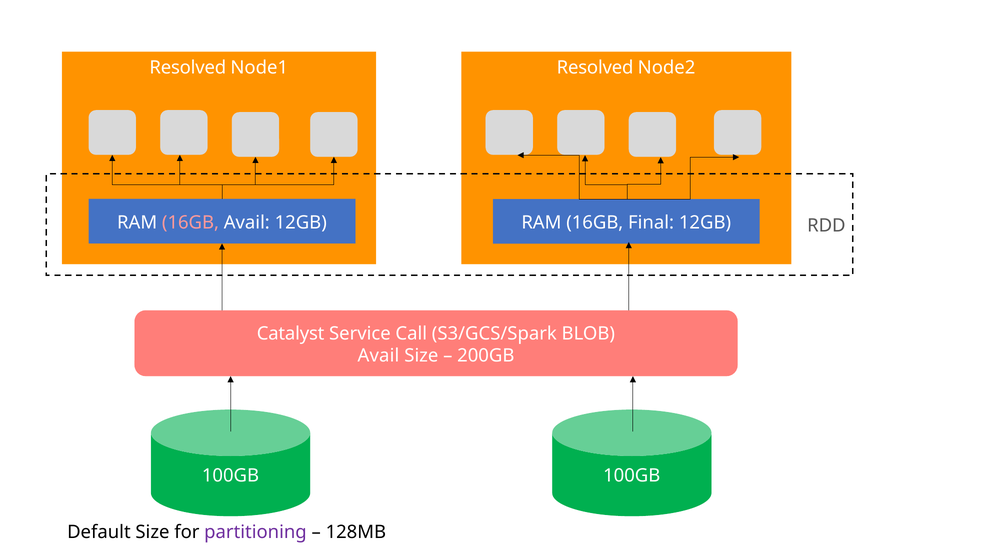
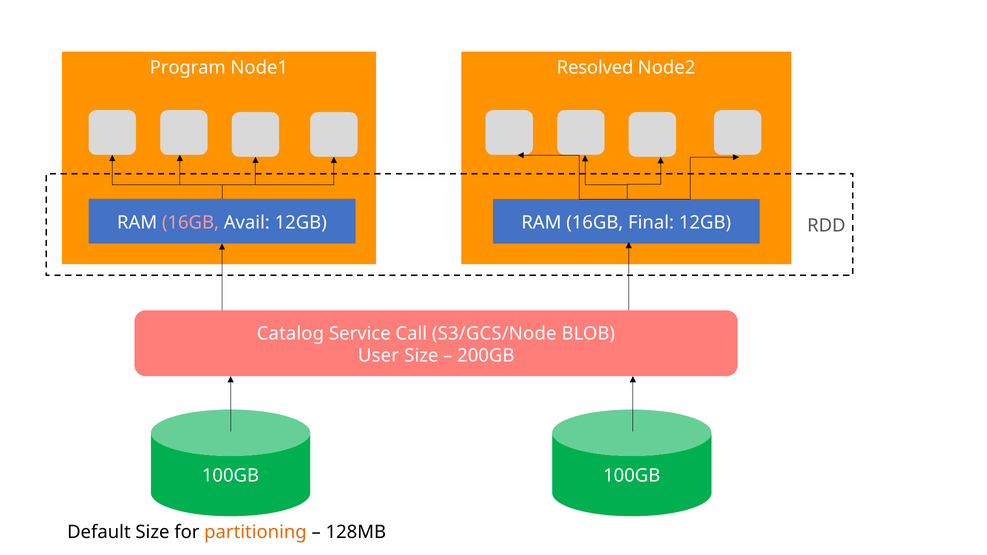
Resolved at (188, 68): Resolved -> Program
Catalyst: Catalyst -> Catalog
S3/GCS/Spark: S3/GCS/Spark -> S3/GCS/Node
Avail at (378, 356): Avail -> User
partitioning colour: purple -> orange
